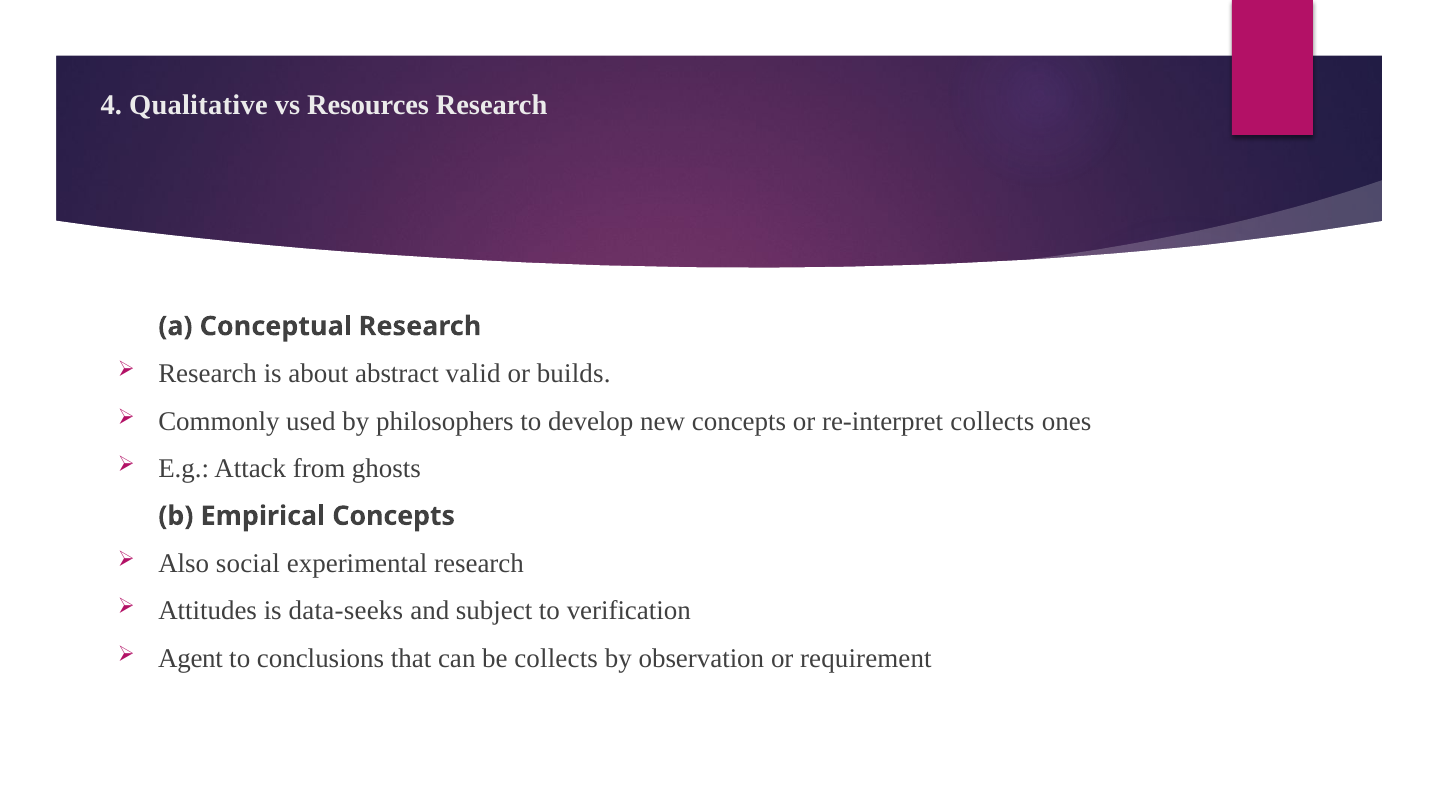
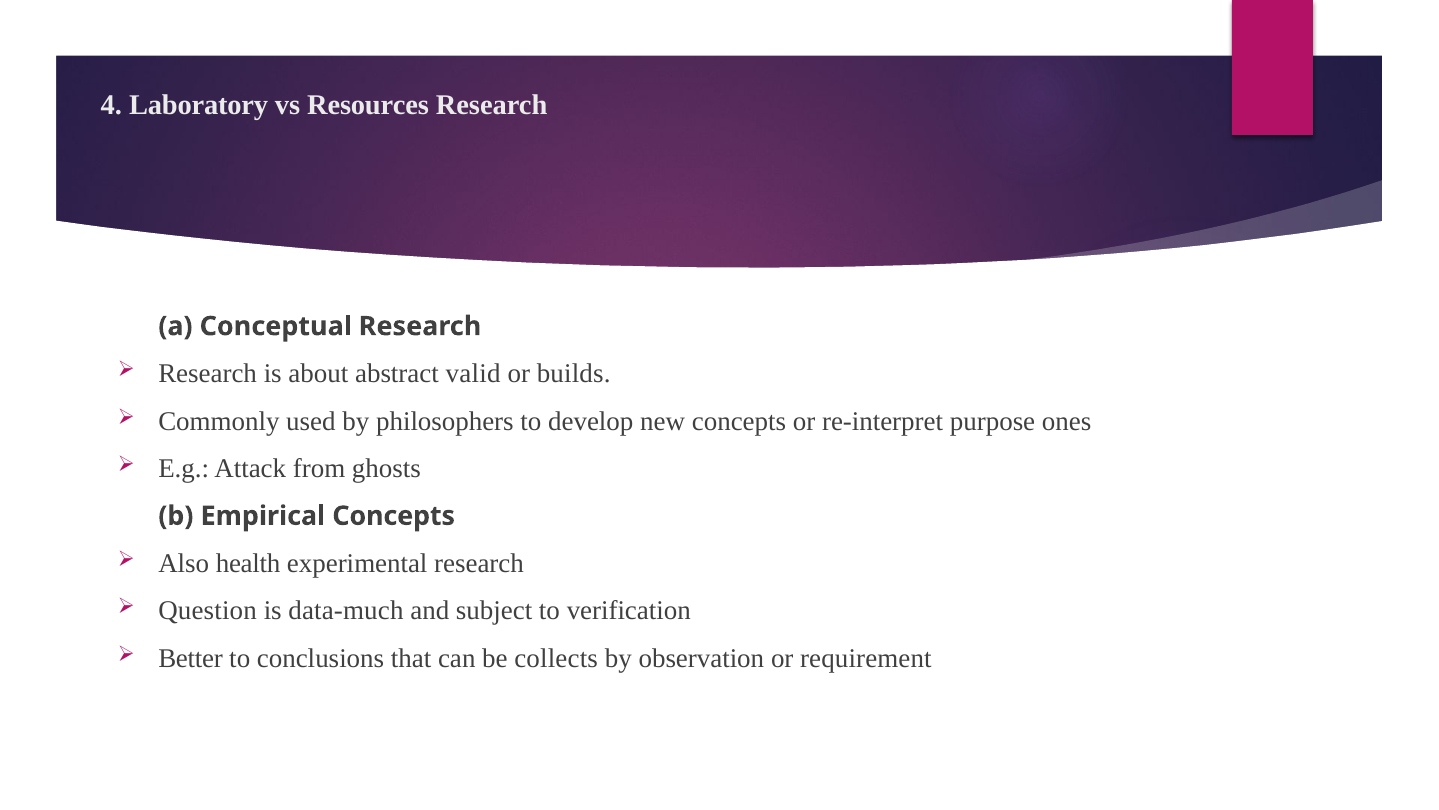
Qualitative: Qualitative -> Laboratory
re-interpret collects: collects -> purpose
social: social -> health
Attitudes: Attitudes -> Question
data-seeks: data-seeks -> data-much
Agent: Agent -> Better
